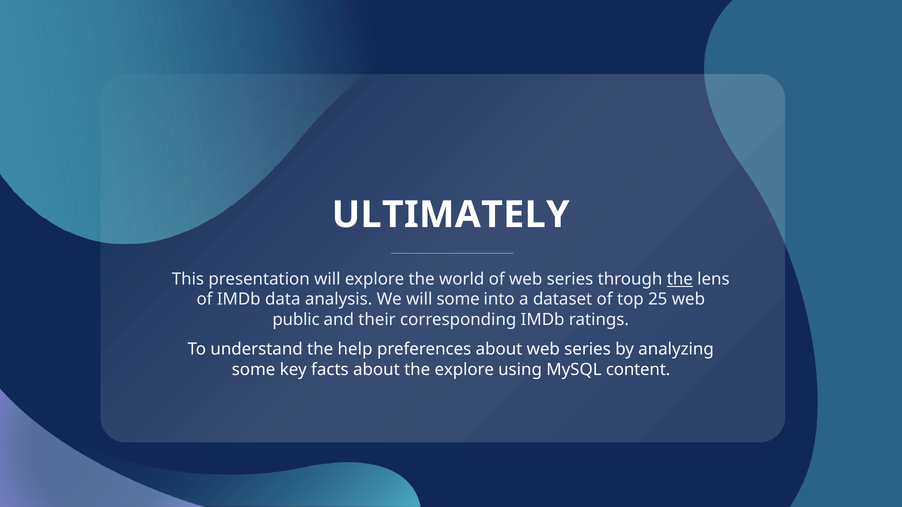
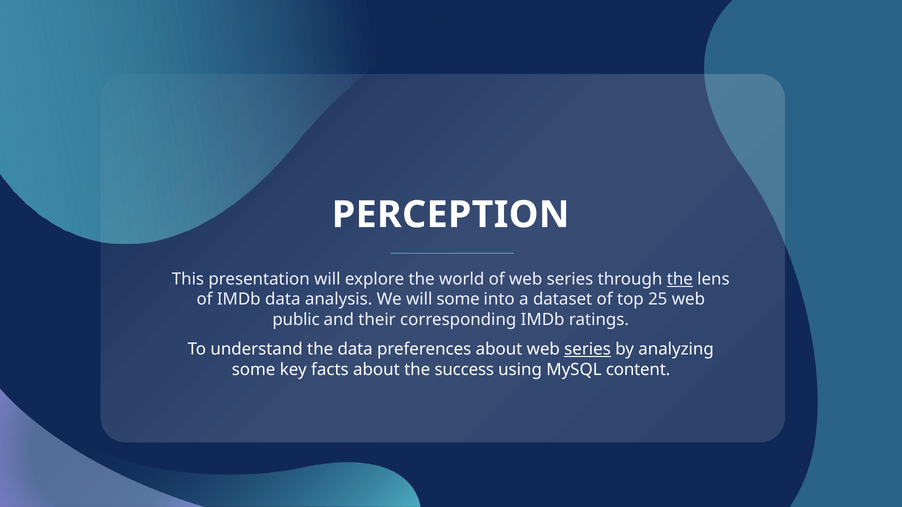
ULTIMATELY: ULTIMATELY -> PERCEPTION
the help: help -> data
series at (588, 350) underline: none -> present
the explore: explore -> success
